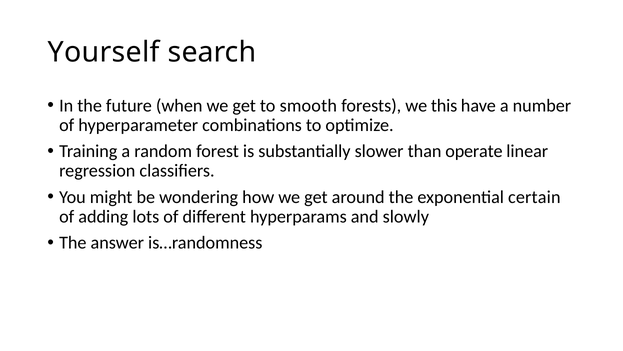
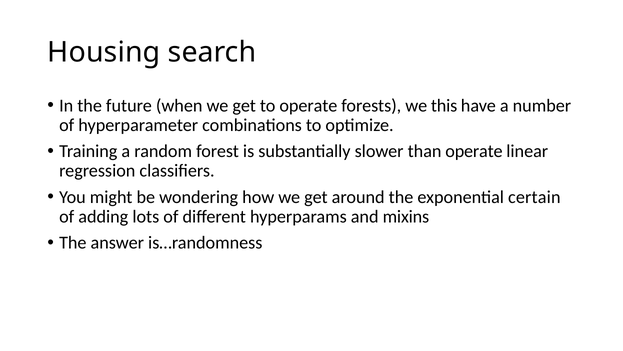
Yourself: Yourself -> Housing
to smooth: smooth -> operate
slowly: slowly -> mixins
